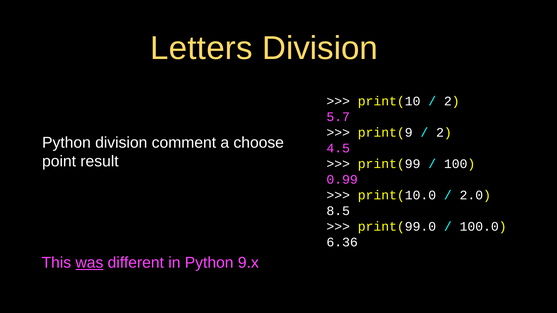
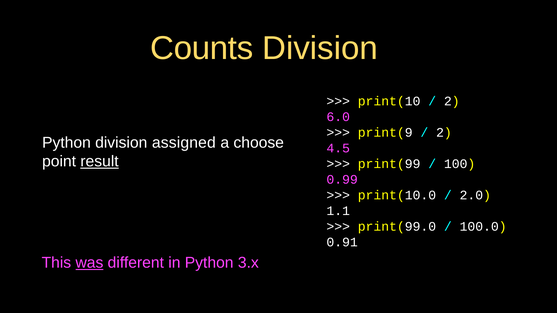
Letters: Letters -> Counts
5.7: 5.7 -> 6.0
comment: comment -> assigned
result underline: none -> present
8.5: 8.5 -> 1.1
6.36: 6.36 -> 0.91
9.x: 9.x -> 3.x
